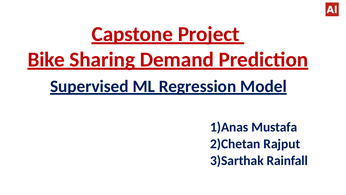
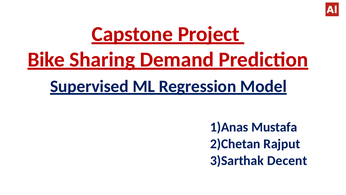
Rainfall: Rainfall -> Decent
